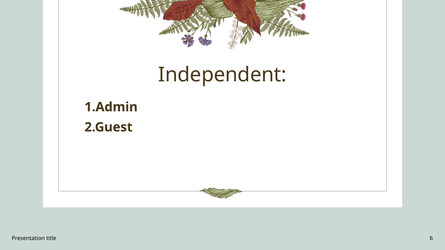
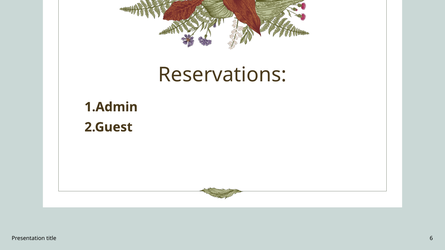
Independent: Independent -> Reservations
